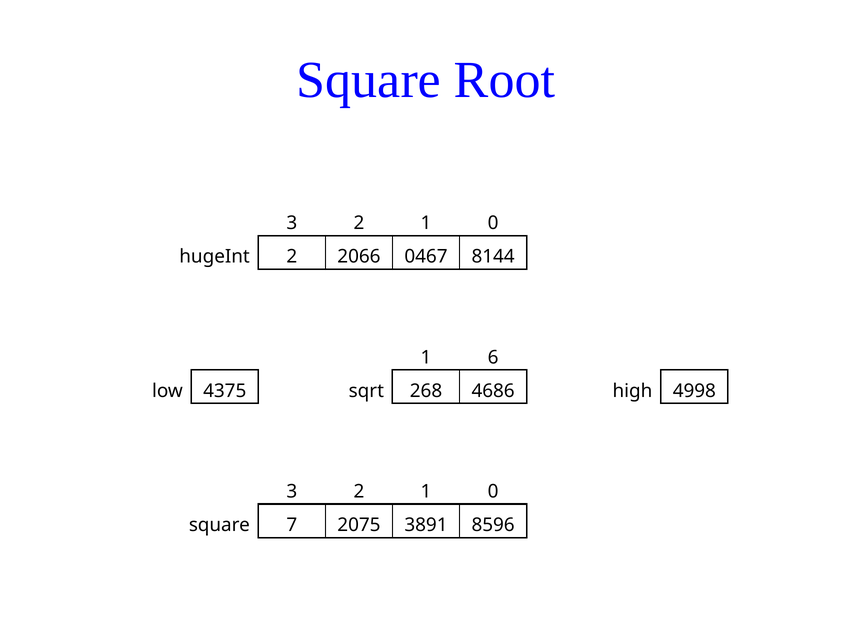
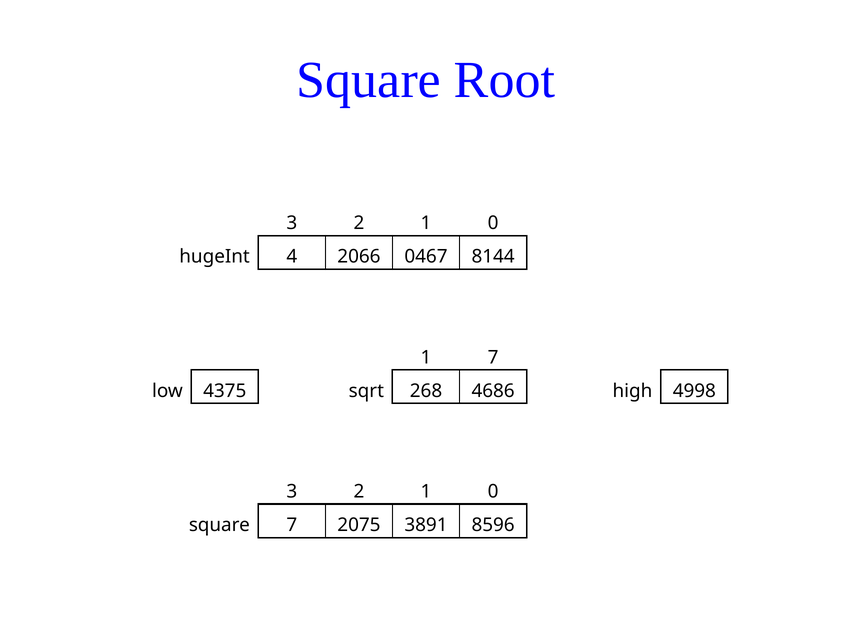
hugeInt 2: 2 -> 4
1 6: 6 -> 7
